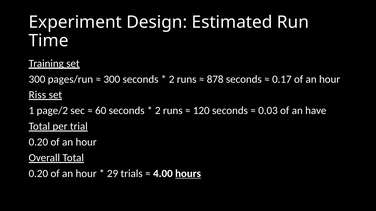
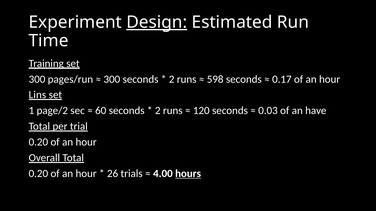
Design underline: none -> present
878: 878 -> 598
Riss: Riss -> Lins
29: 29 -> 26
